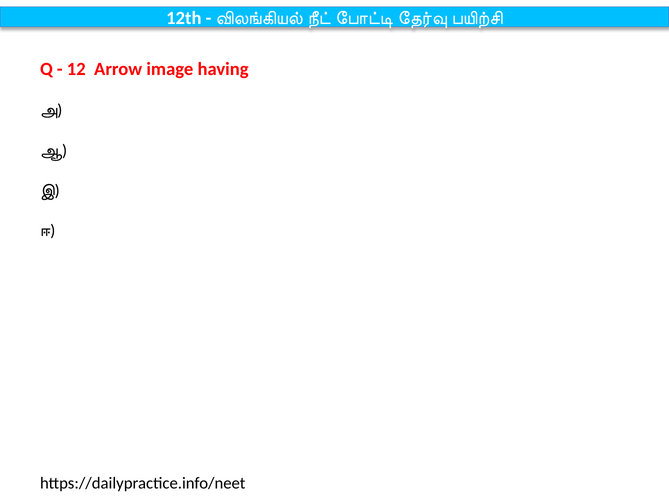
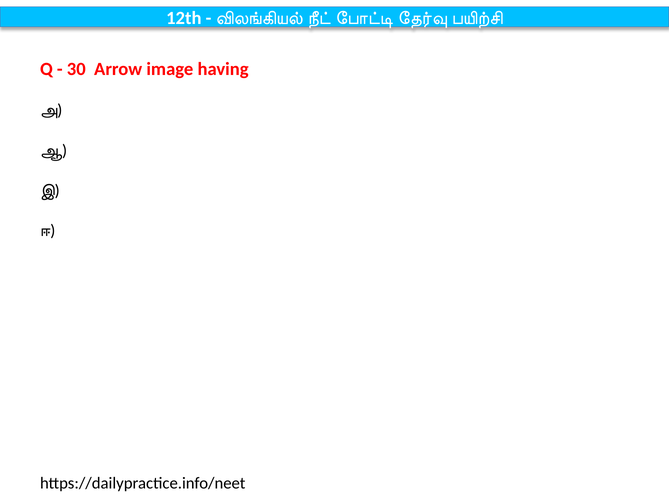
12: 12 -> 30
